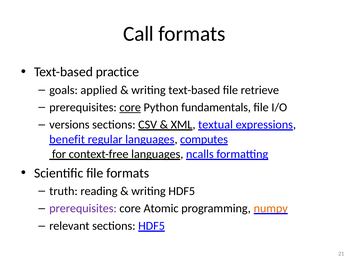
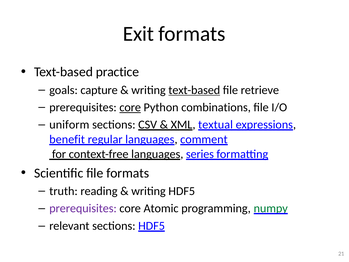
Call: Call -> Exit
applied: applied -> capture
text-based at (194, 90) underline: none -> present
fundamentals: fundamentals -> combinations
versions: versions -> uniform
computes: computes -> comment
ncalls: ncalls -> series
numpy colour: orange -> green
